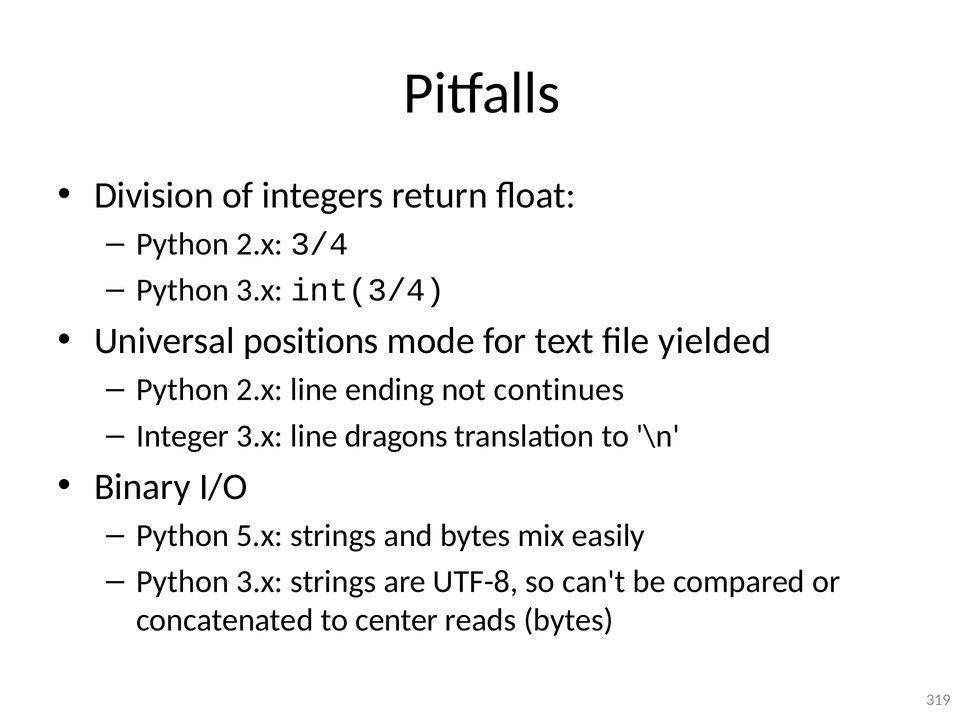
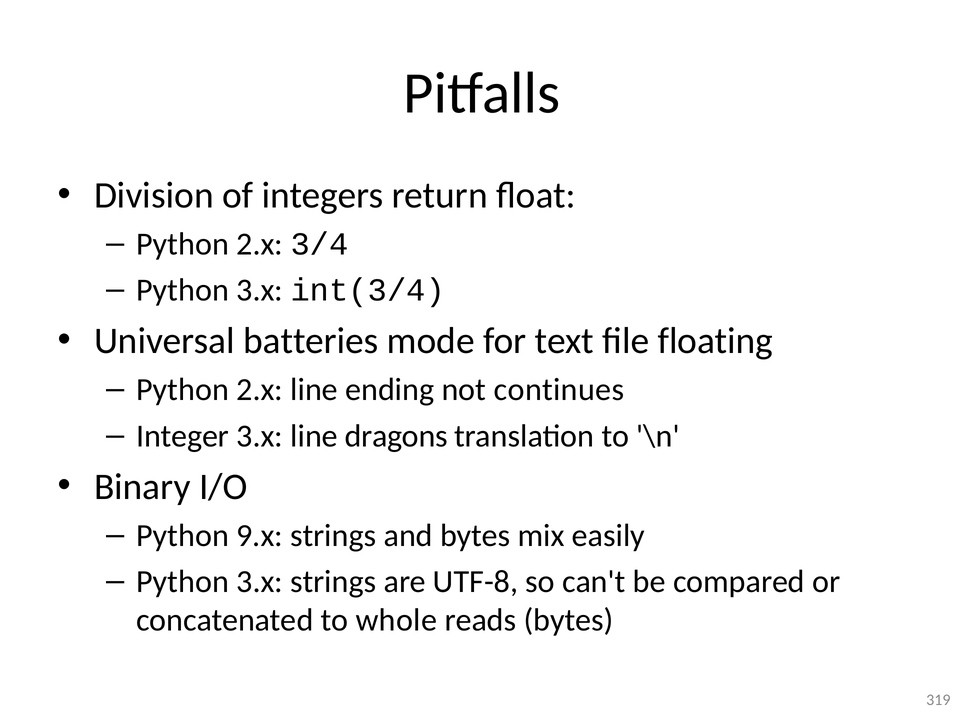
positions: positions -> batteries
yielded: yielded -> floating
5.x: 5.x -> 9.x
center: center -> whole
